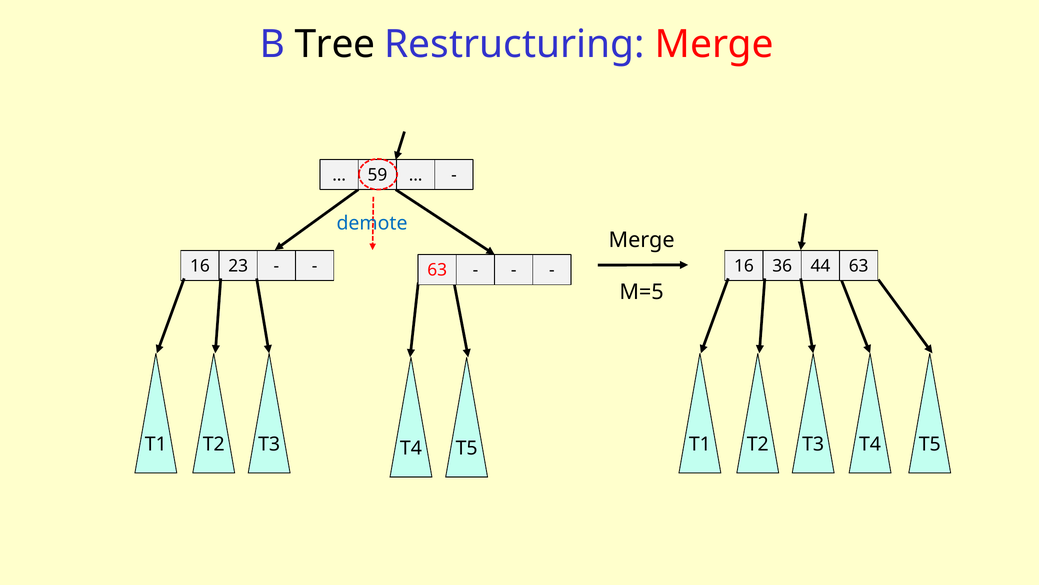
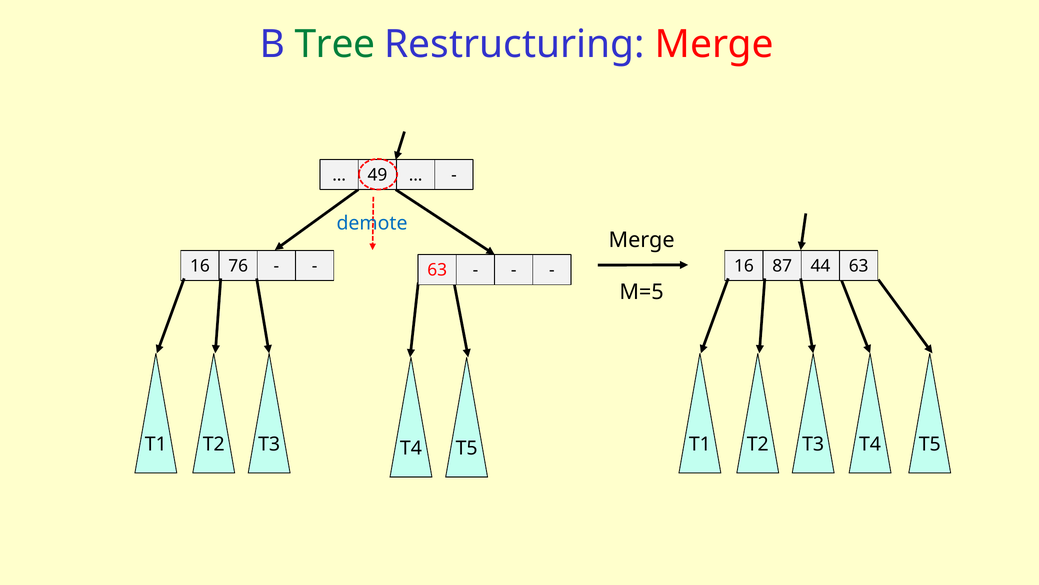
Tree colour: black -> green
59: 59 -> 49
23: 23 -> 76
36: 36 -> 87
